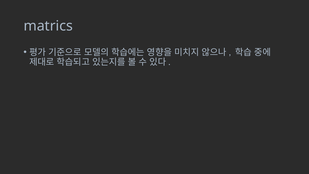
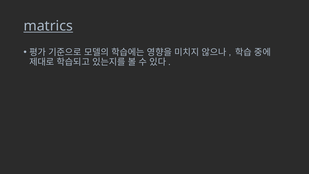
matrics underline: none -> present
